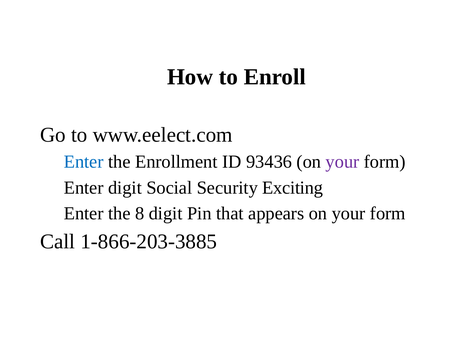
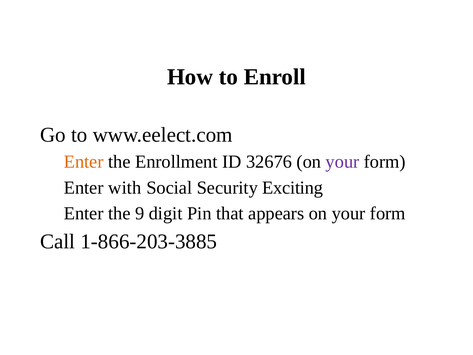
Enter at (84, 162) colour: blue -> orange
93436: 93436 -> 32676
Enter digit: digit -> with
8: 8 -> 9
